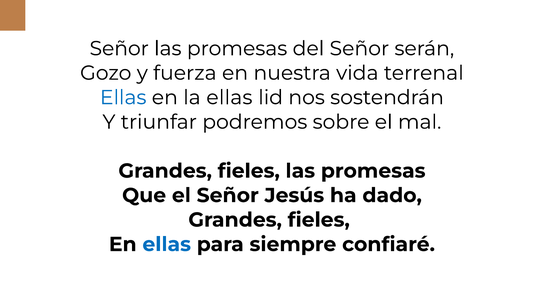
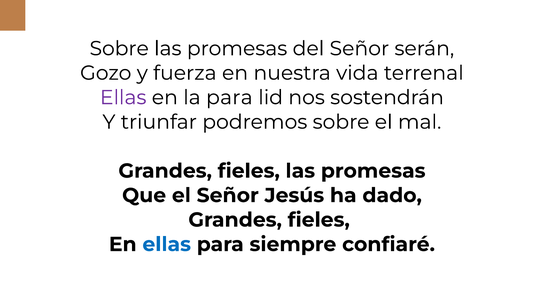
Señor at (119, 49): Señor -> Sobre
Ellas at (123, 97) colour: blue -> purple
la ellas: ellas -> para
